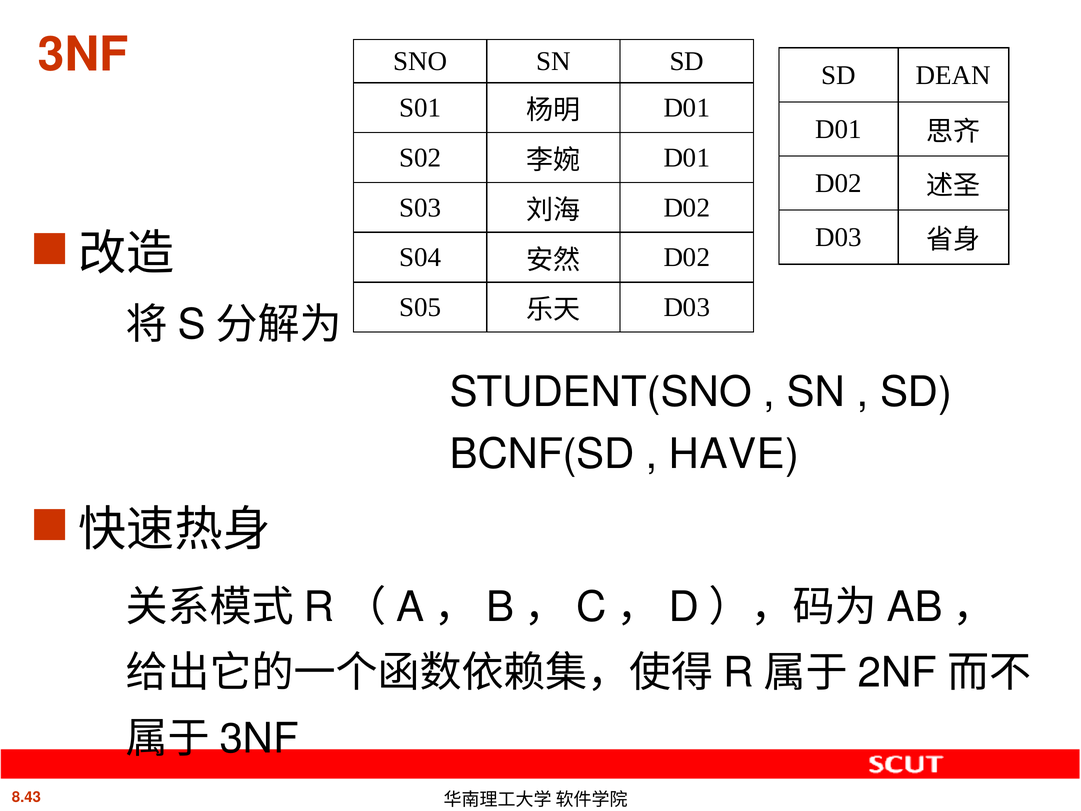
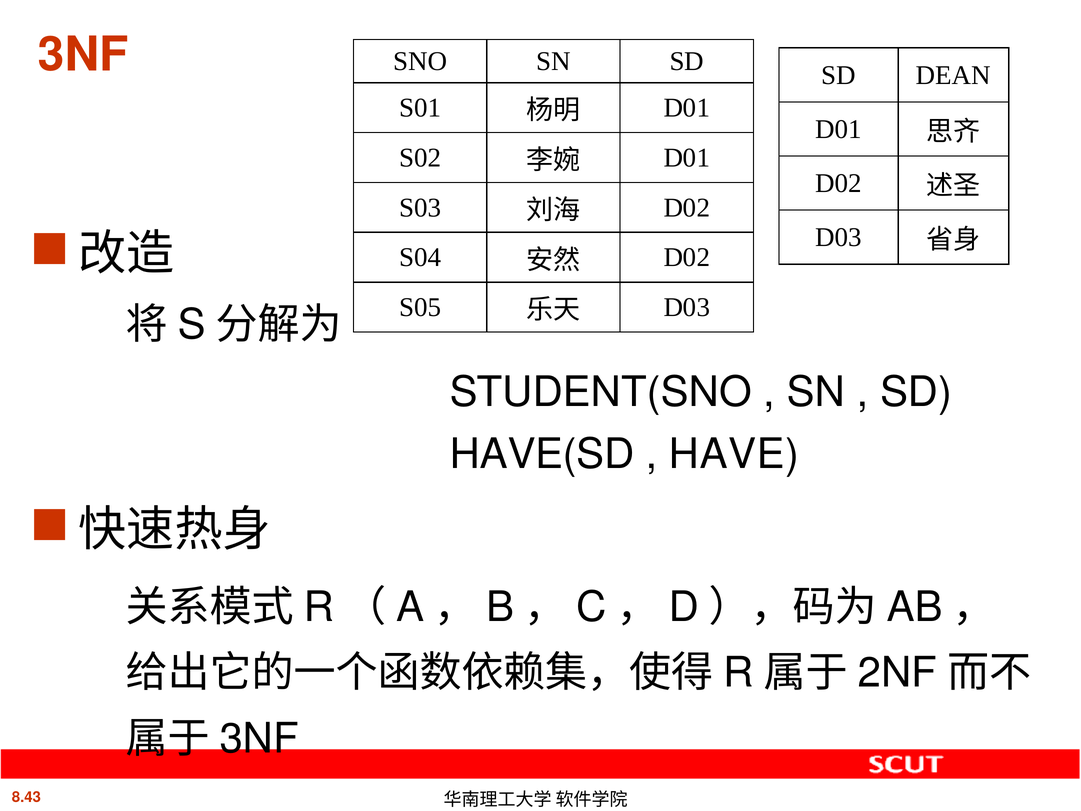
BCNF(SD: BCNF(SD -> HAVE(SD
